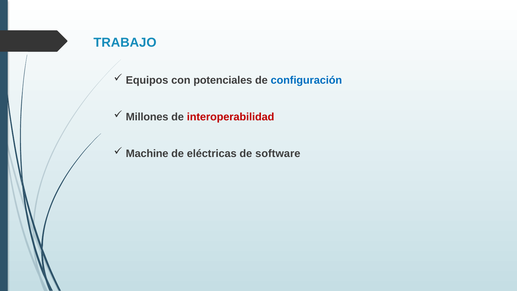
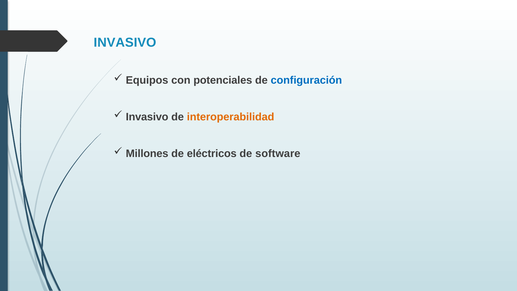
TRABAJO at (125, 43): TRABAJO -> INVASIVO
Millones at (147, 117): Millones -> Invasivo
interoperabilidad colour: red -> orange
Machine: Machine -> Millones
eléctricas: eléctricas -> eléctricos
